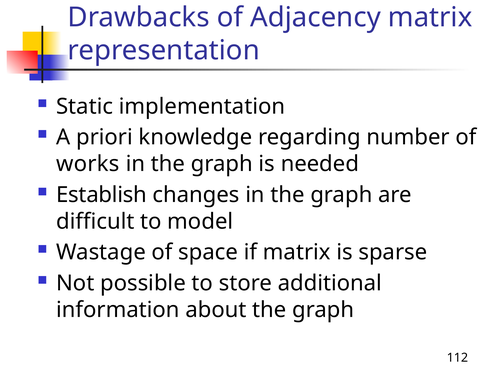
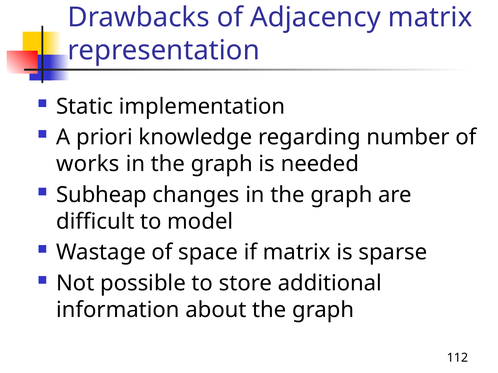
Establish: Establish -> Subheap
